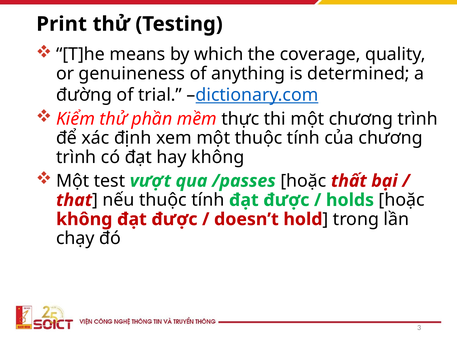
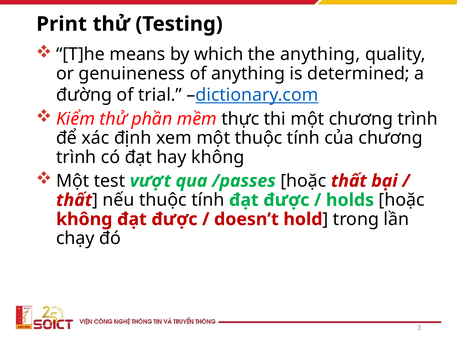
the coverage: coverage -> anything
that at (74, 200): that -> thất
